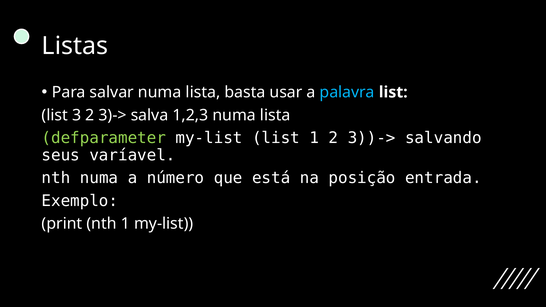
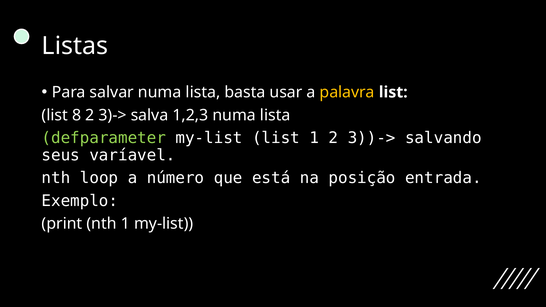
palavra colour: light blue -> yellow
3: 3 -> 8
nth numa: numa -> loop
